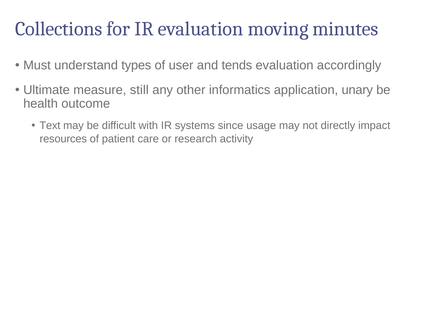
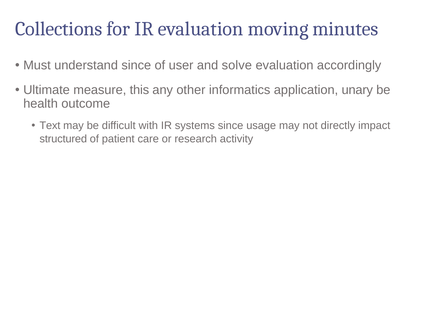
understand types: types -> since
tends: tends -> solve
still: still -> this
resources: resources -> structured
